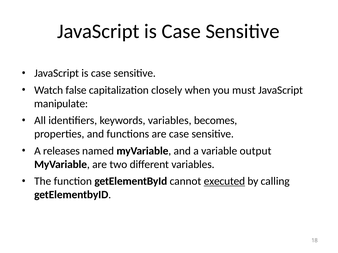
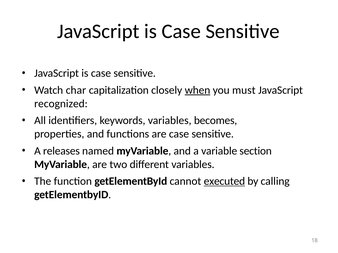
false: false -> char
when underline: none -> present
manipulate: manipulate -> recognized
output: output -> section
